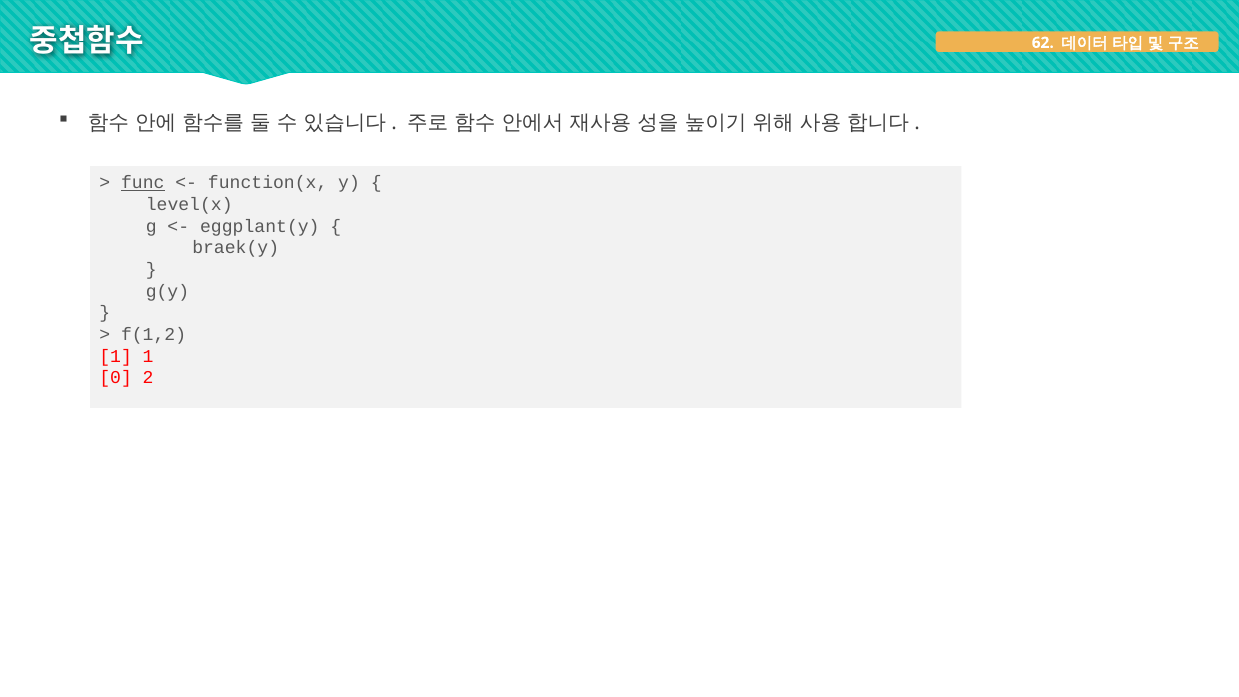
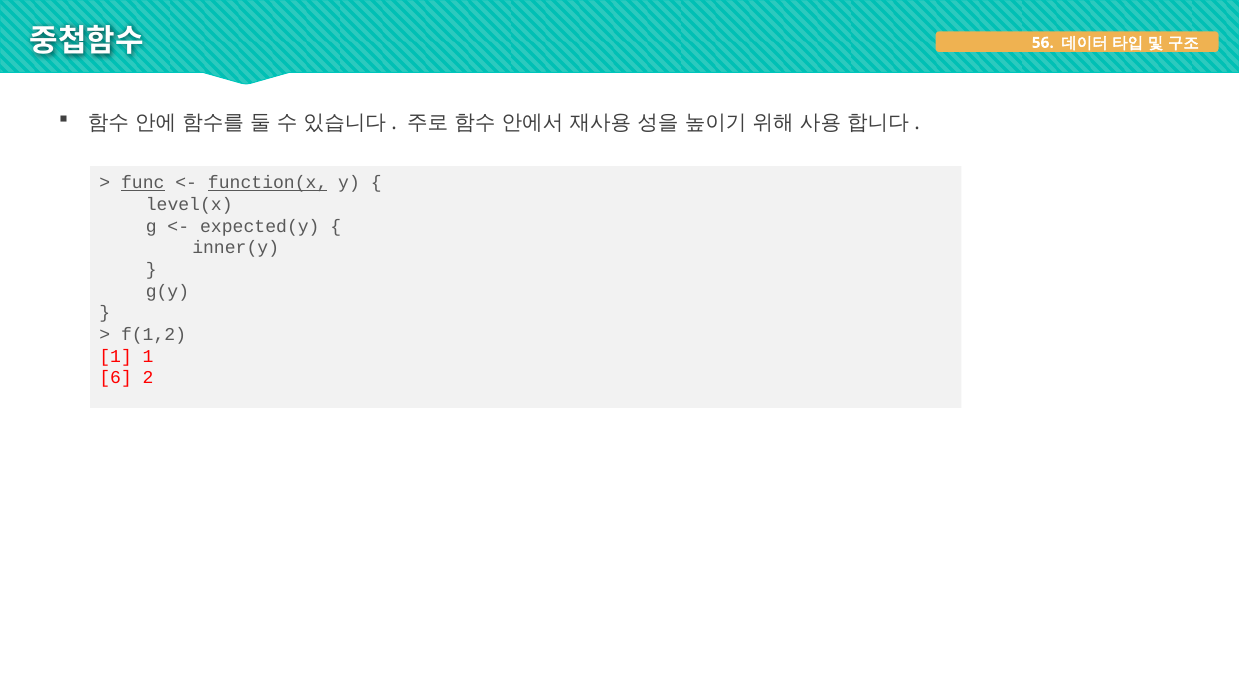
62: 62 -> 56
function(x underline: none -> present
eggplant(y: eggplant(y -> expected(y
braek(y: braek(y -> inner(y
0: 0 -> 6
